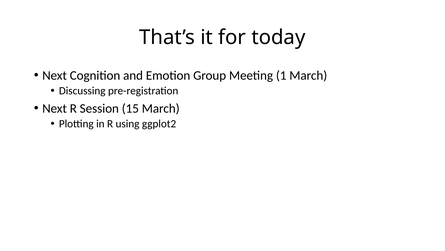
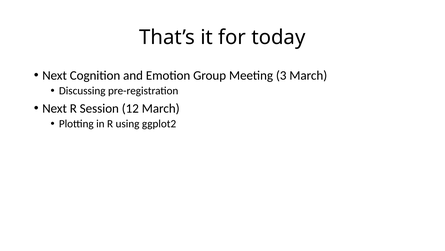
1: 1 -> 3
15: 15 -> 12
